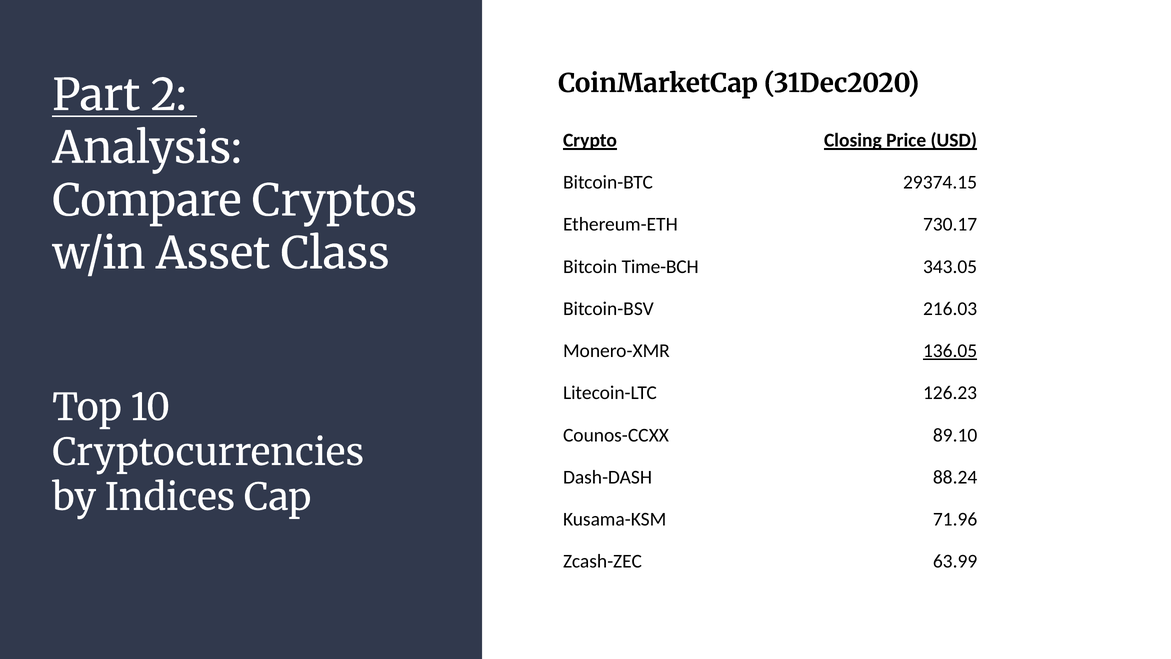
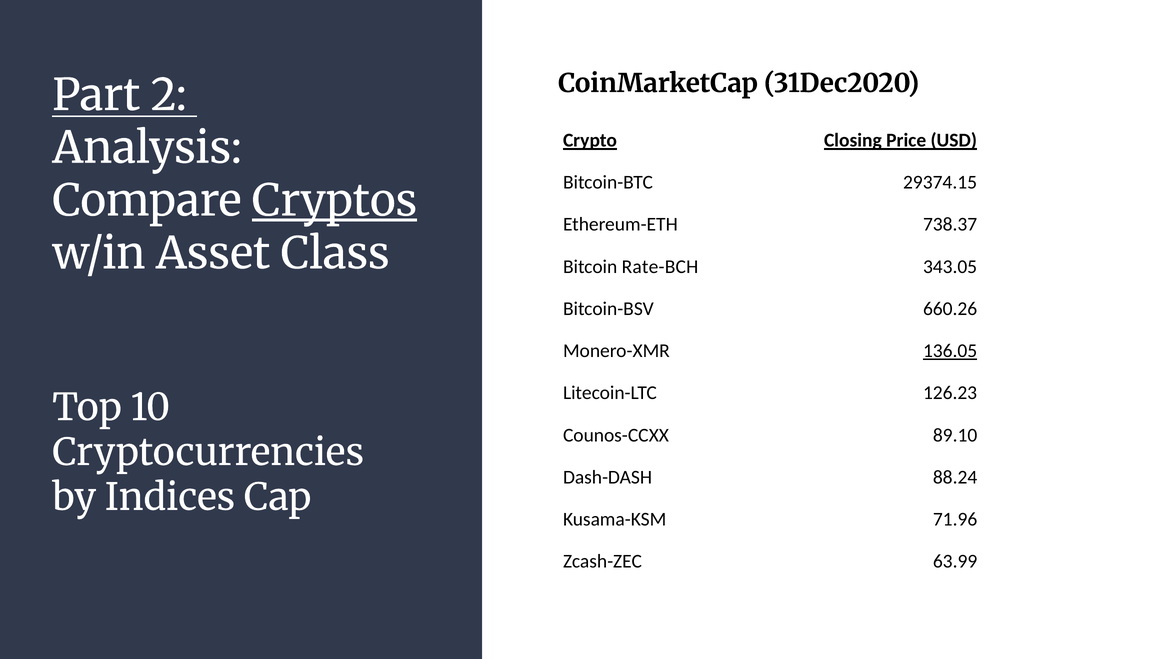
Cryptos underline: none -> present
730.17: 730.17 -> 738.37
Time-BCH: Time-BCH -> Rate-BCH
216.03: 216.03 -> 660.26
